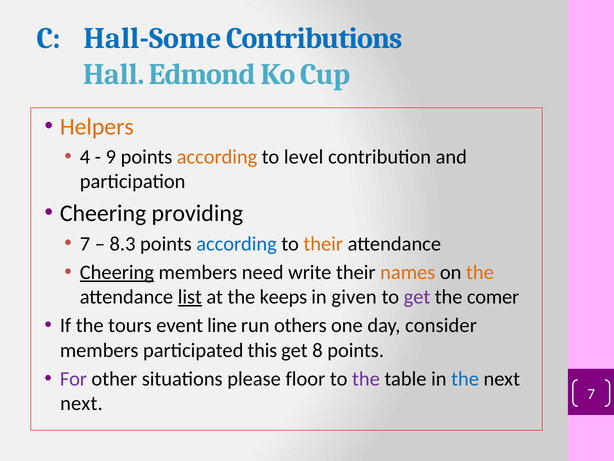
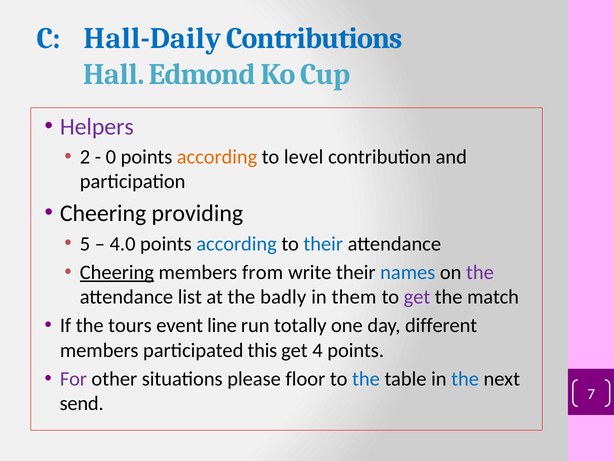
Hall-Some: Hall-Some -> Hall-Daily
Helpers colour: orange -> purple
4: 4 -> 2
9: 9 -> 0
7 at (85, 244): 7 -> 5
8.3: 8.3 -> 4.0
their at (323, 244) colour: orange -> blue
need: need -> from
names colour: orange -> blue
the at (480, 272) colour: orange -> purple
list underline: present -> none
keeps: keeps -> badly
given: given -> them
comer: comer -> match
others: others -> totally
consider: consider -> different
8: 8 -> 4
the at (366, 379) colour: purple -> blue
next at (81, 403): next -> send
